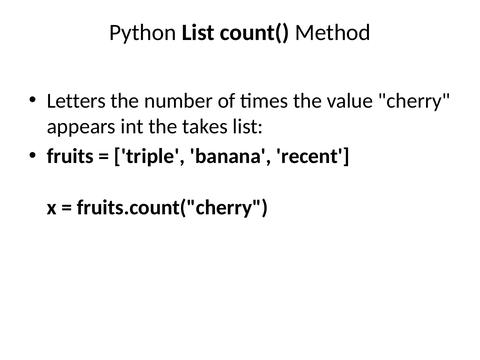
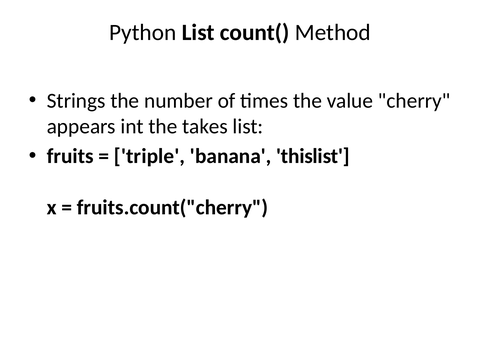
Letters: Letters -> Strings
recent: recent -> thislist
